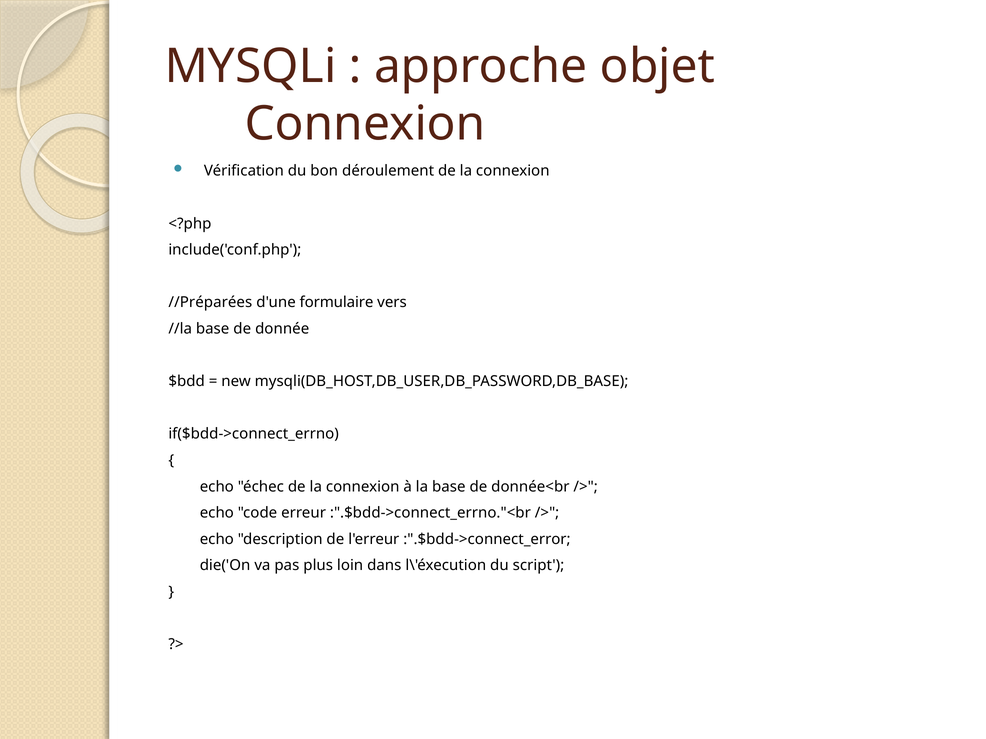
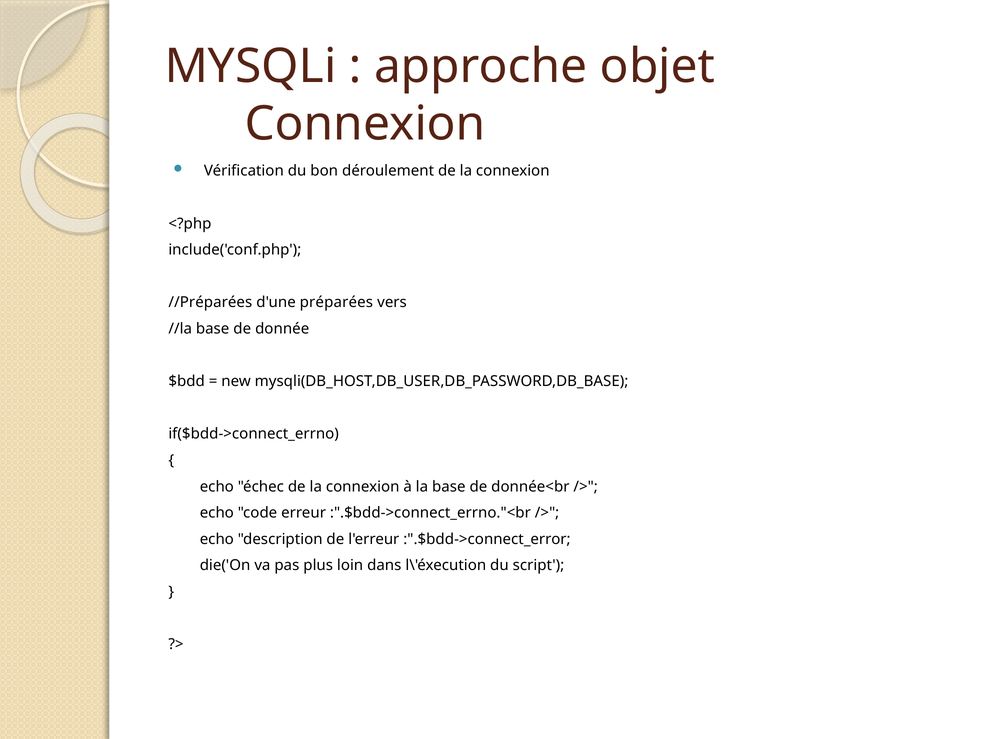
formulaire: formulaire -> préparées
